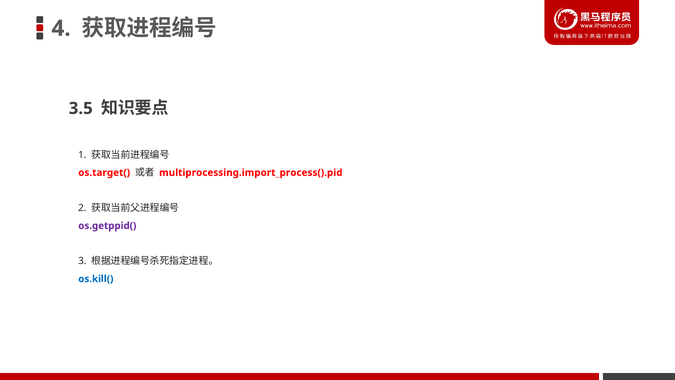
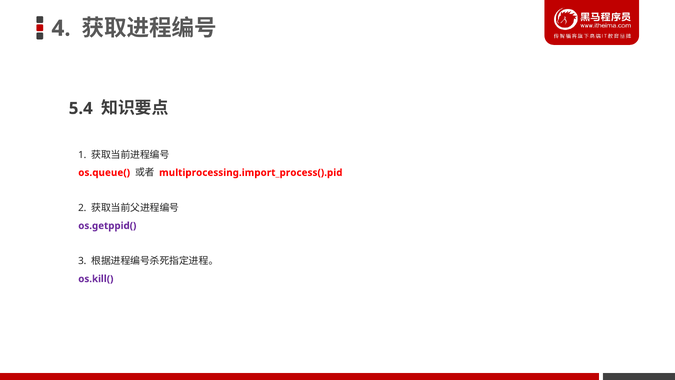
3.5: 3.5 -> 5.4
os.target(: os.target( -> os.queue(
os.kill( colour: blue -> purple
